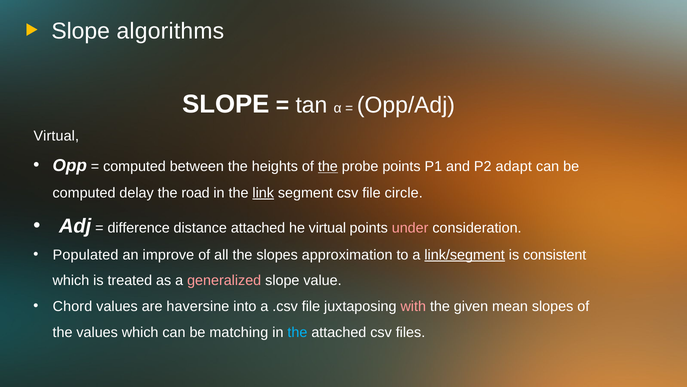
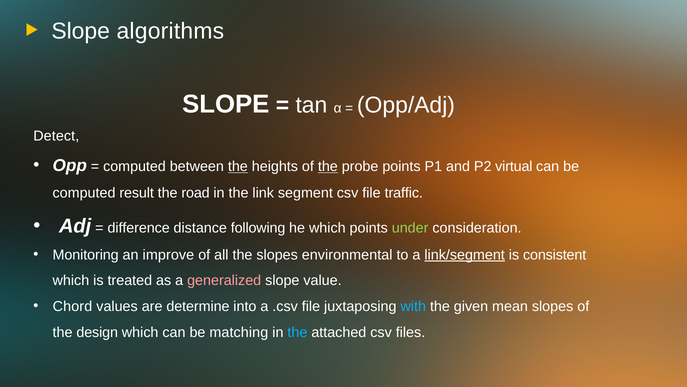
Virtual at (56, 136): Virtual -> Detect
the at (238, 166) underline: none -> present
adapt: adapt -> virtual
delay: delay -> result
link underline: present -> none
circle: circle -> traffic
distance attached: attached -> following
he virtual: virtual -> which
under colour: pink -> light green
Populated: Populated -> Monitoring
approximation: approximation -> environmental
haversine: haversine -> determine
with colour: pink -> light blue
the values: values -> design
